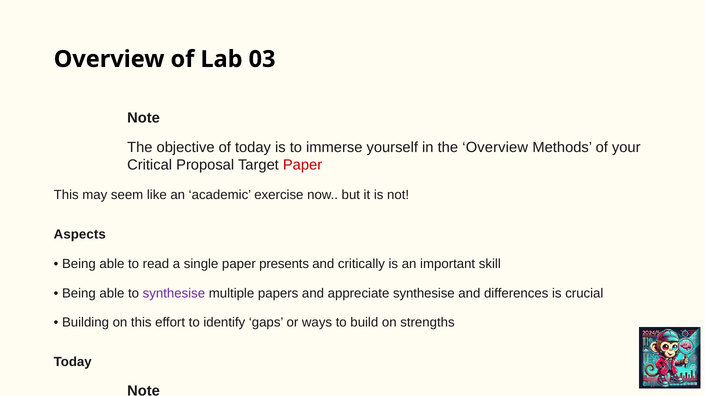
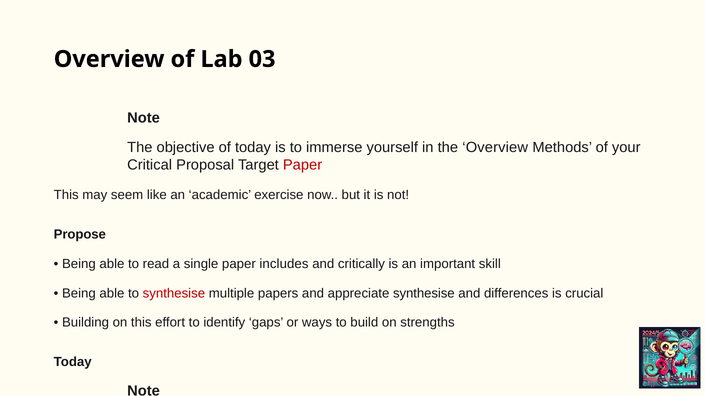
Aspects at (80, 235): Aspects -> Propose
paper presents: presents -> includes
synthesise at (174, 294) colour: purple -> red
